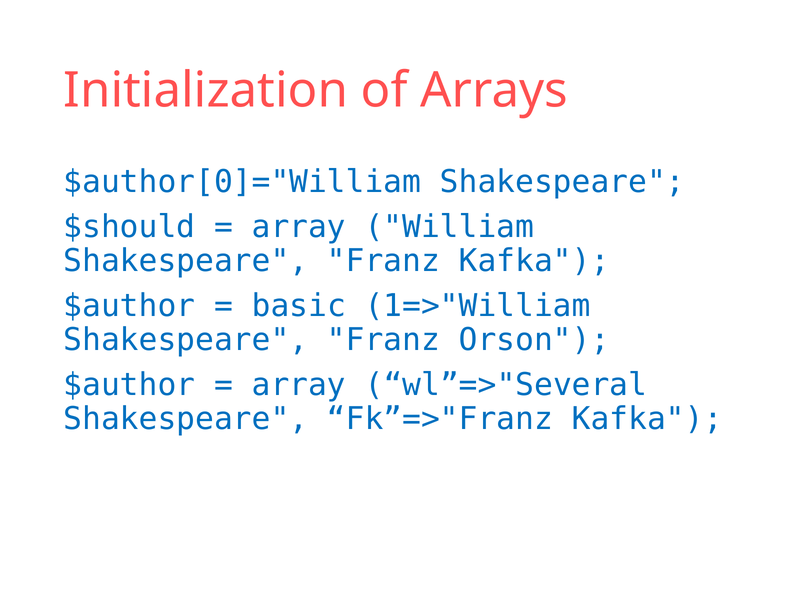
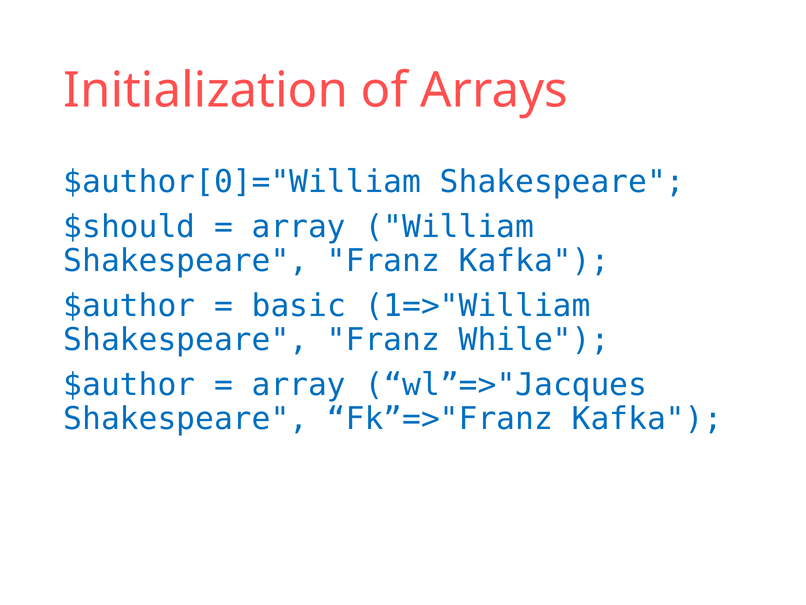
Orson: Orson -> While
wl”=>"Several: wl”=>"Several -> wl”=>"Jacques
